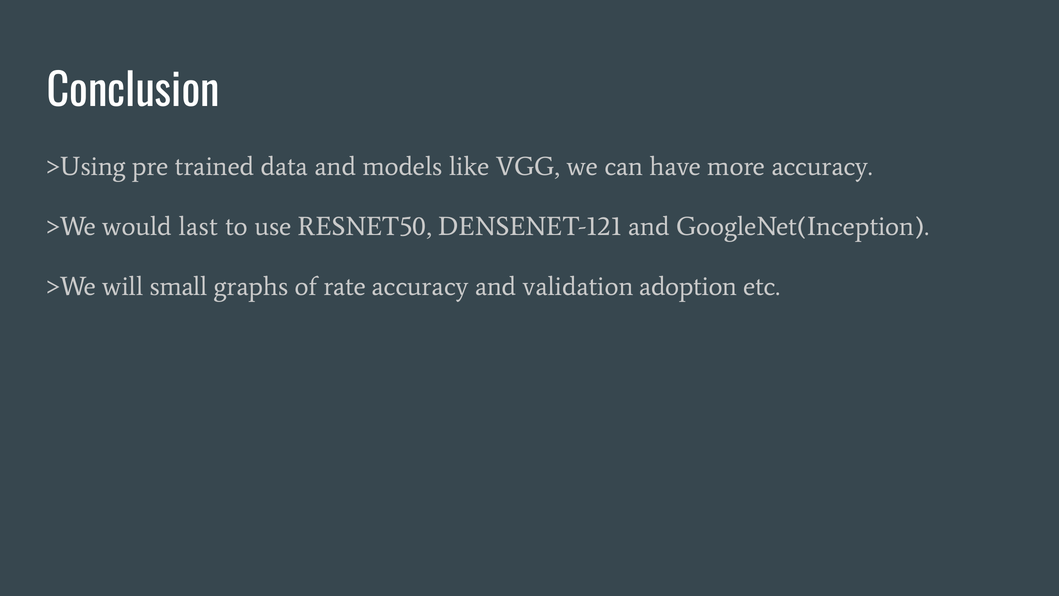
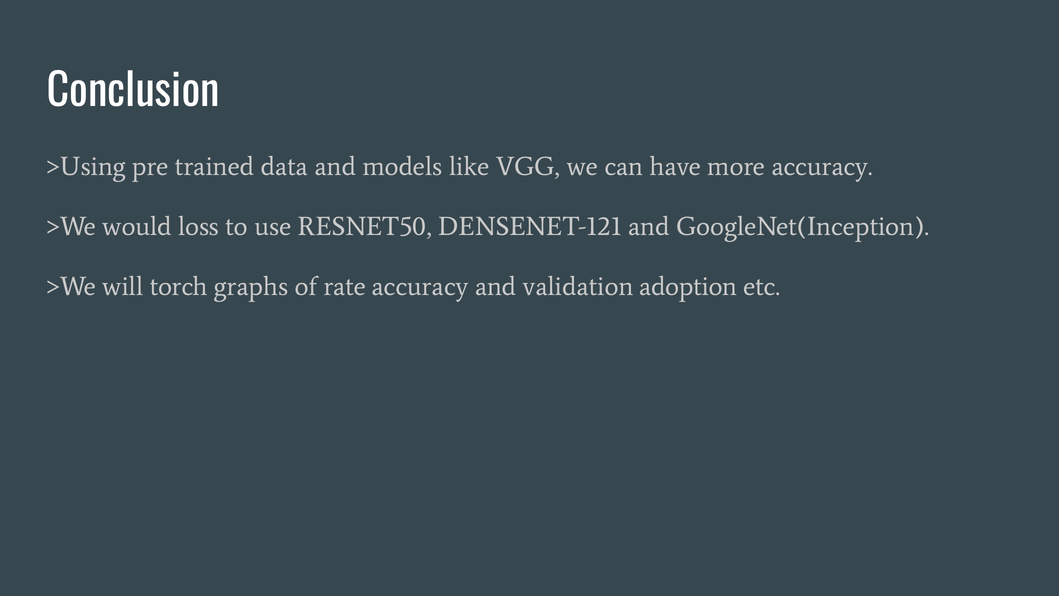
last: last -> loss
small: small -> torch
